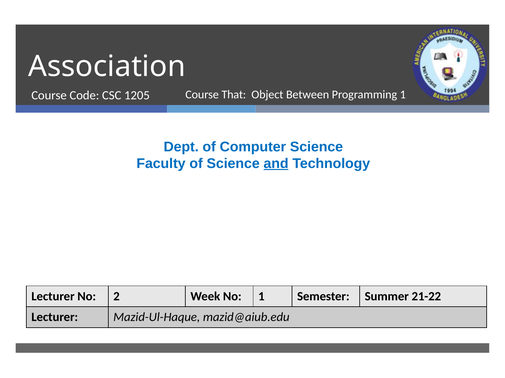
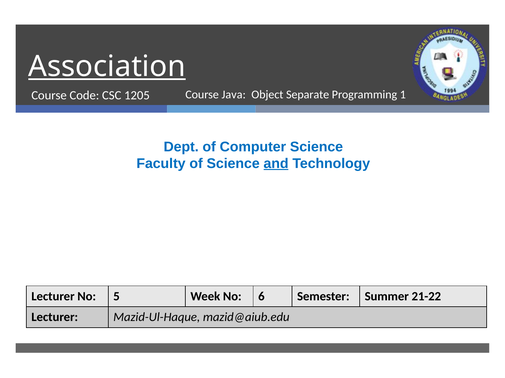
Association underline: none -> present
That: That -> Java
Between: Between -> Separate
2: 2 -> 5
No 1: 1 -> 6
